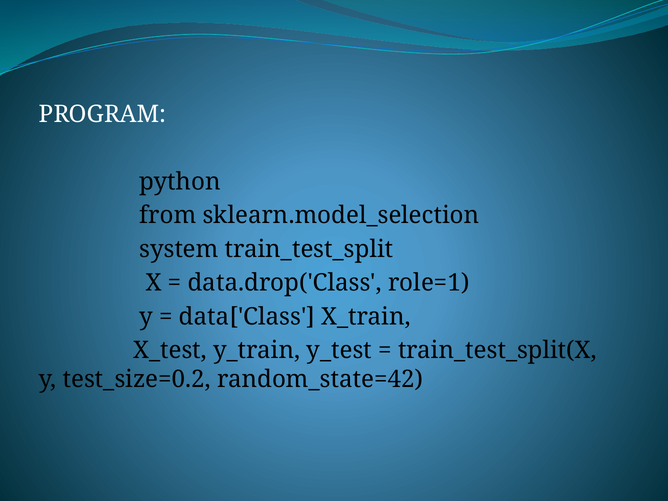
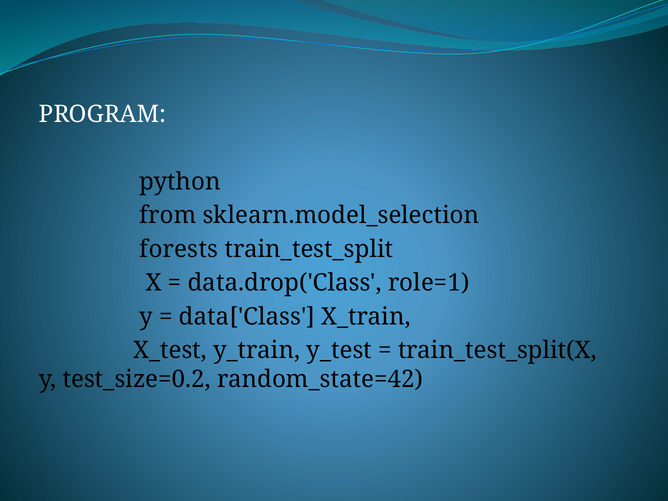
system: system -> forests
